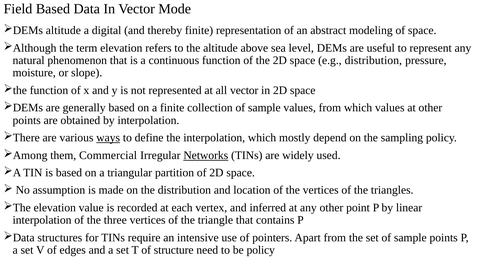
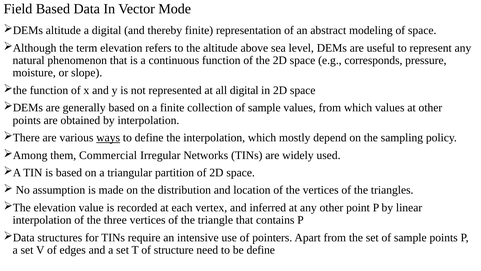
e.g distribution: distribution -> corresponds
all vector: vector -> digital
Networks underline: present -> none
be policy: policy -> define
